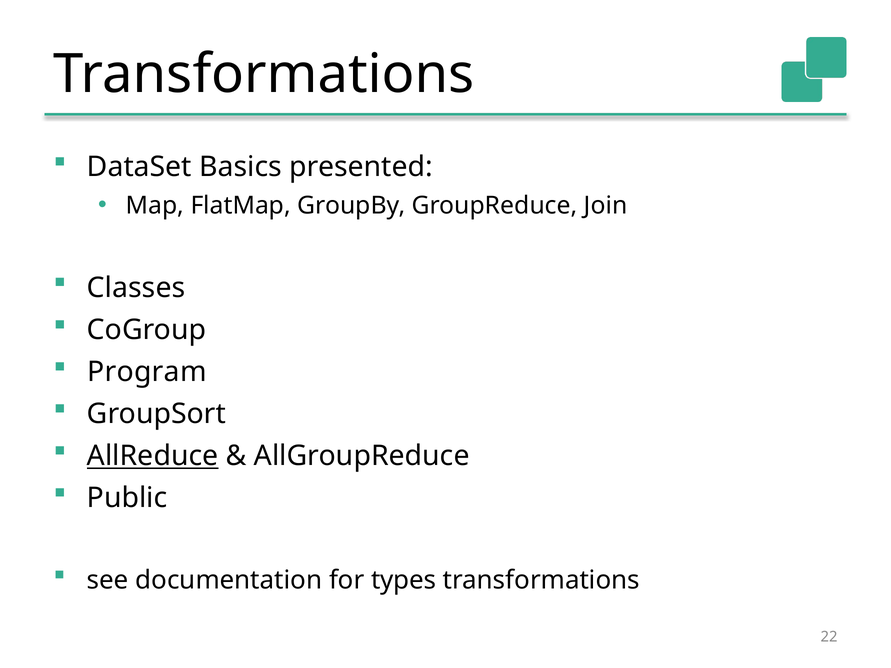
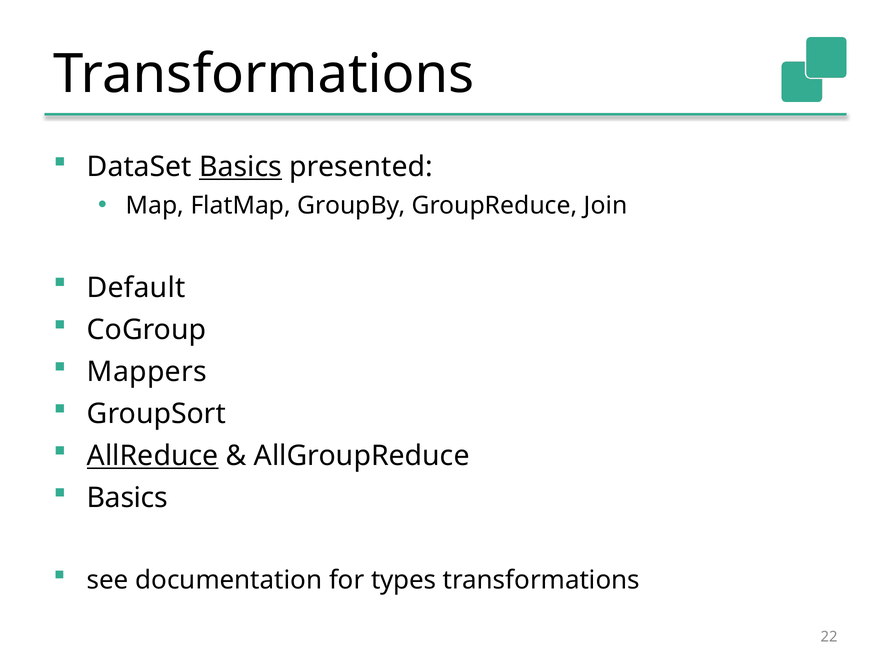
Basics at (241, 167) underline: none -> present
Classes: Classes -> Default
Program: Program -> Mappers
Public at (127, 498): Public -> Basics
